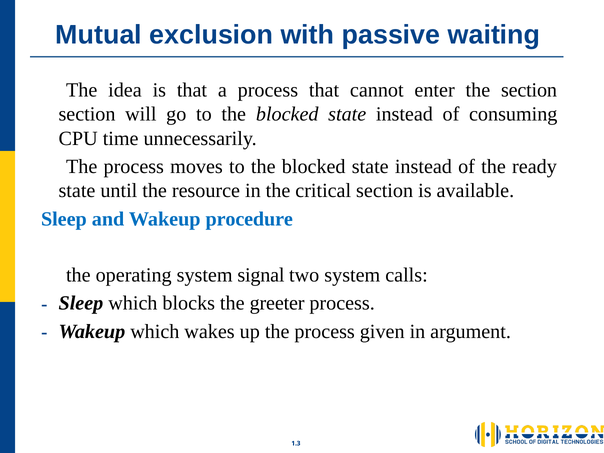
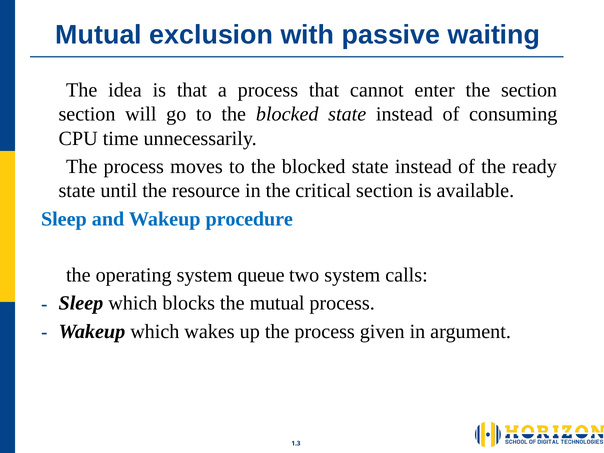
signal: signal -> queue
the greeter: greeter -> mutual
